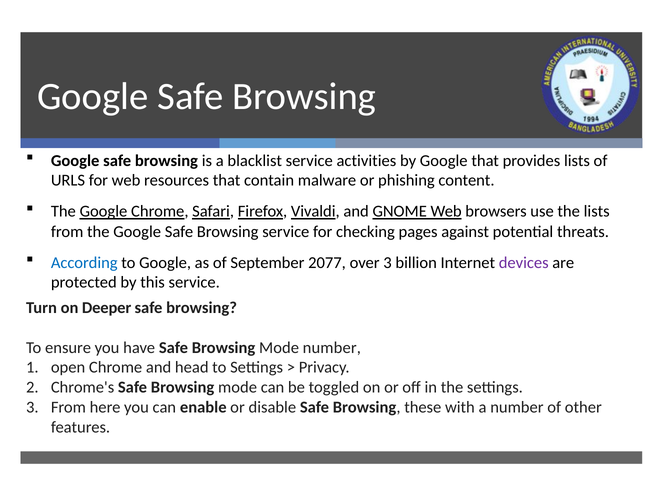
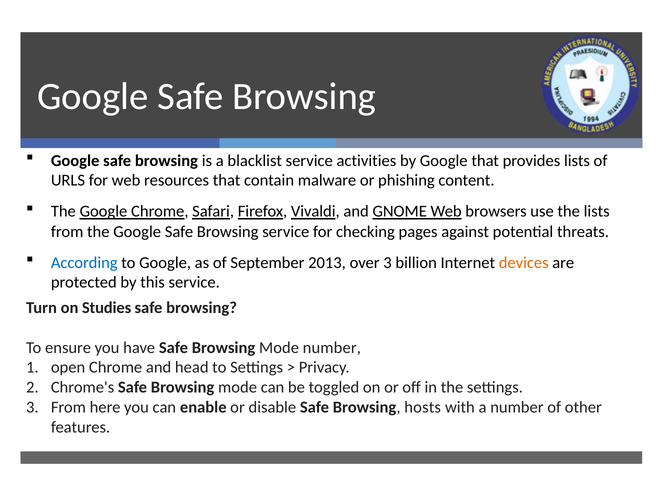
2077: 2077 -> 2013
devices colour: purple -> orange
Deeper: Deeper -> Studies
these: these -> hosts
